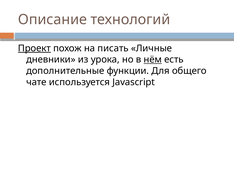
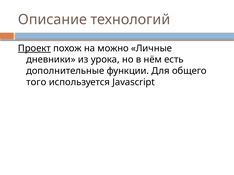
писать: писать -> можно
нём underline: present -> none
чате: чате -> того
